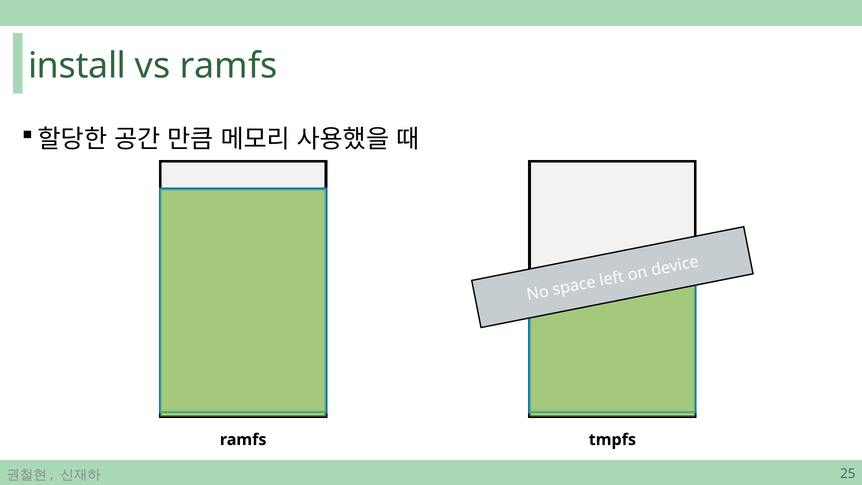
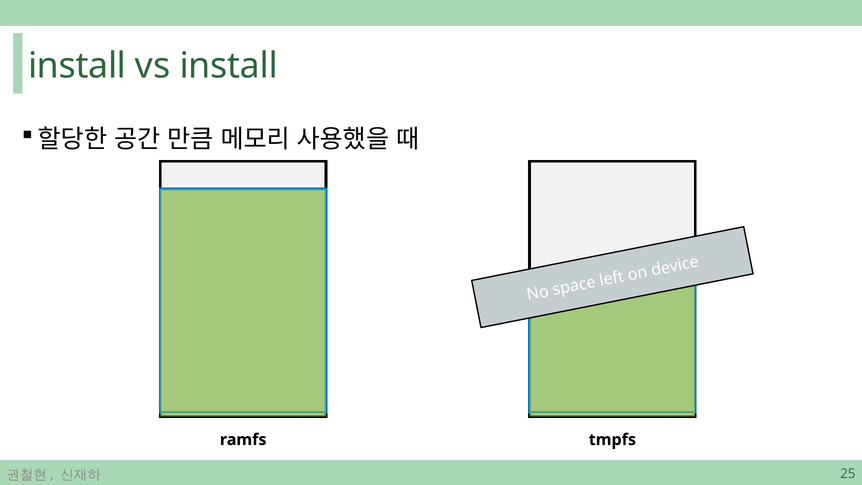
vs ramfs: ramfs -> install
